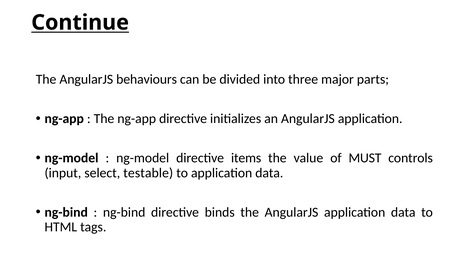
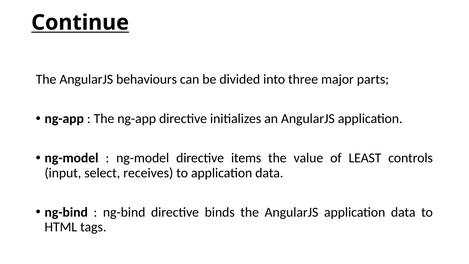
MUST: MUST -> LEAST
testable: testable -> receives
